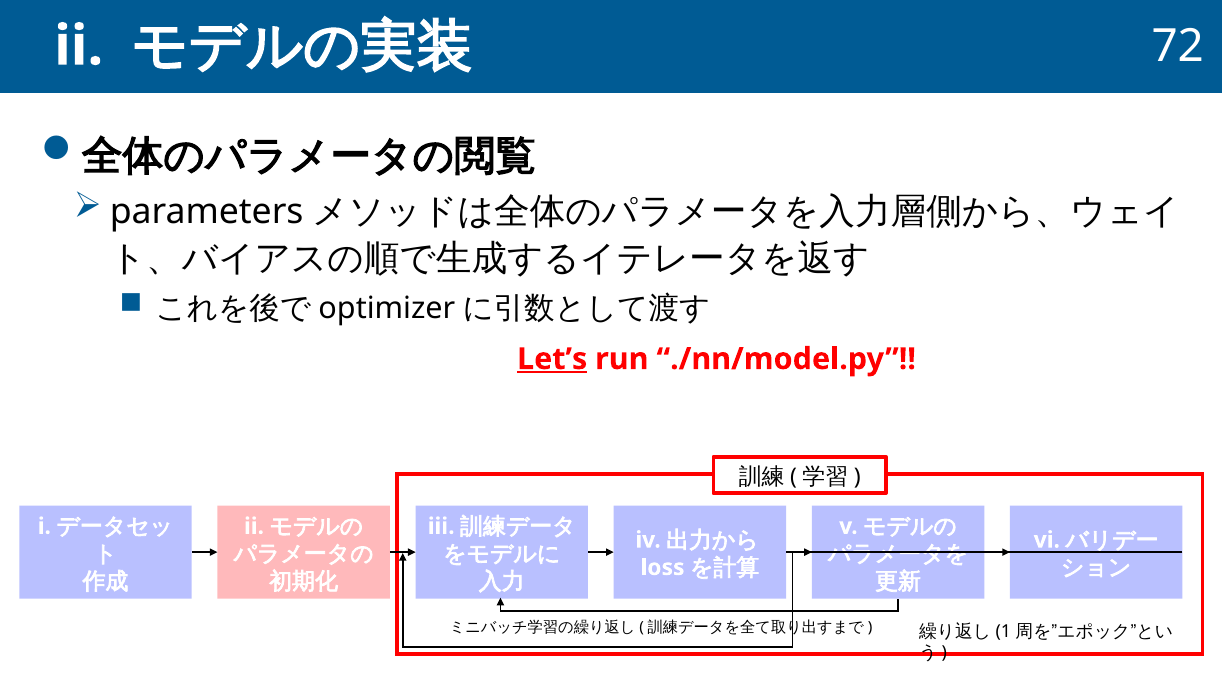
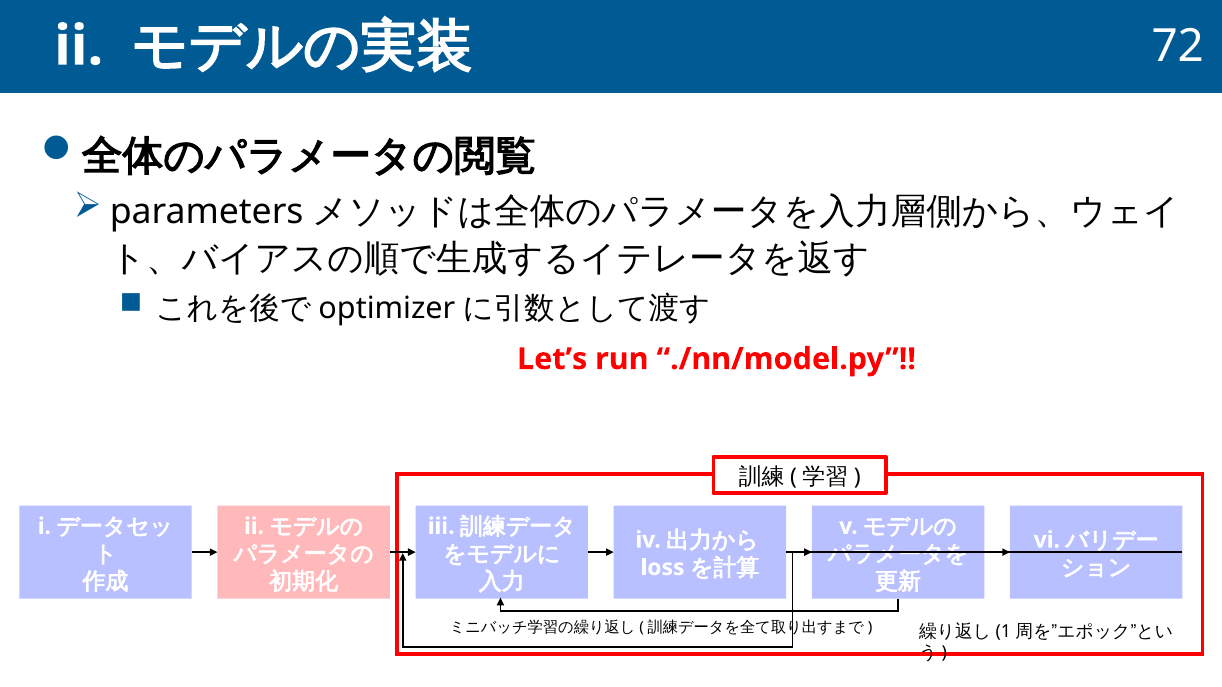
Let’s underline: present -> none
